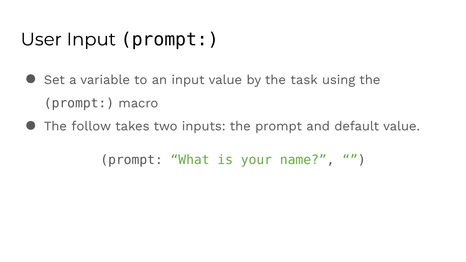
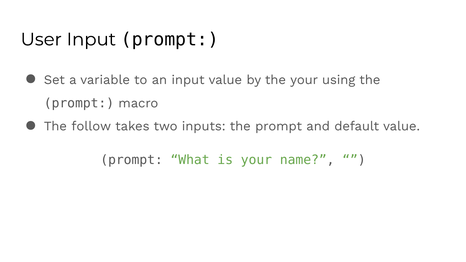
the task: task -> your
